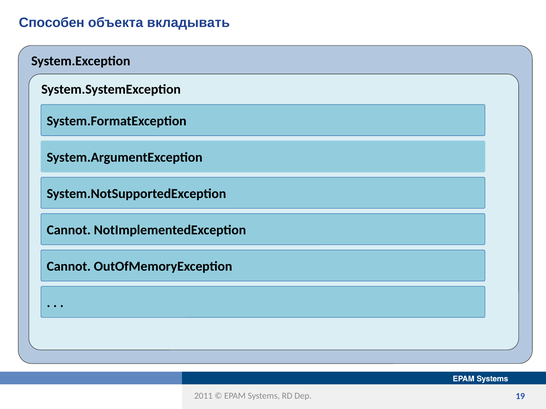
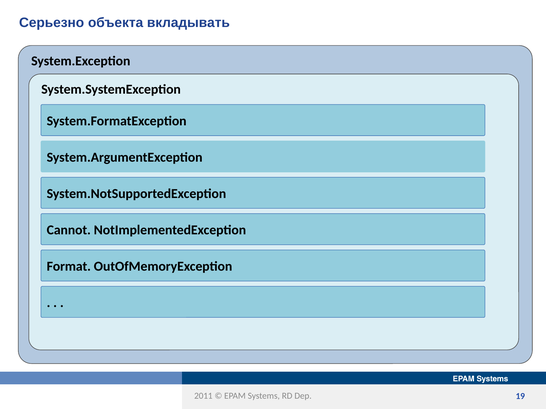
Способен: Способен -> Серьезно
Cannot at (69, 267): Cannot -> Format
